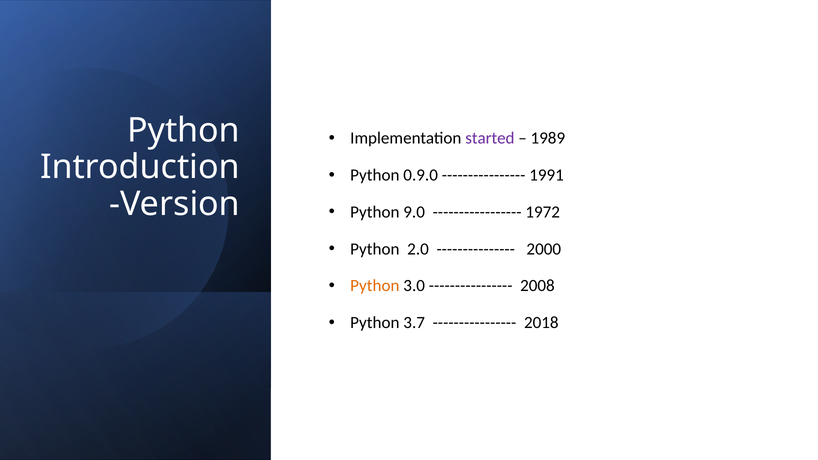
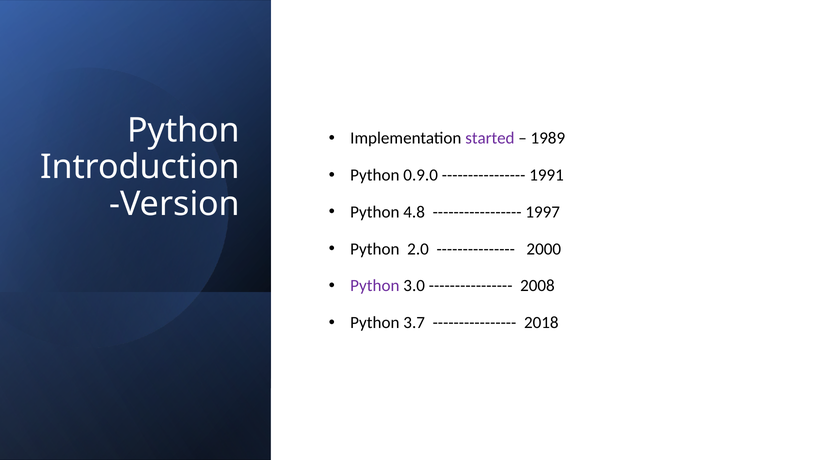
9.0: 9.0 -> 4.8
1972: 1972 -> 1997
Python at (375, 286) colour: orange -> purple
